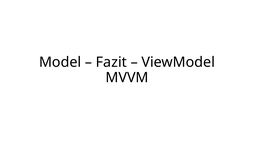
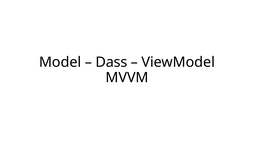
Fazit: Fazit -> Dass
